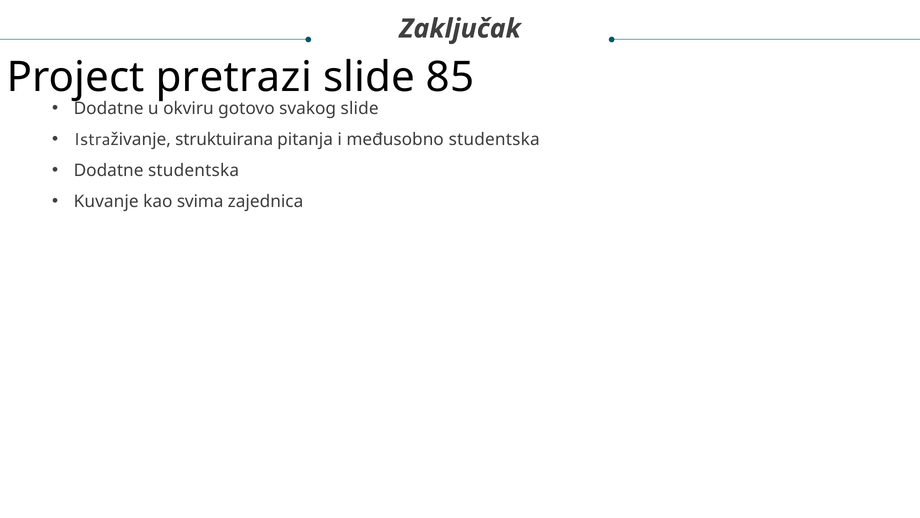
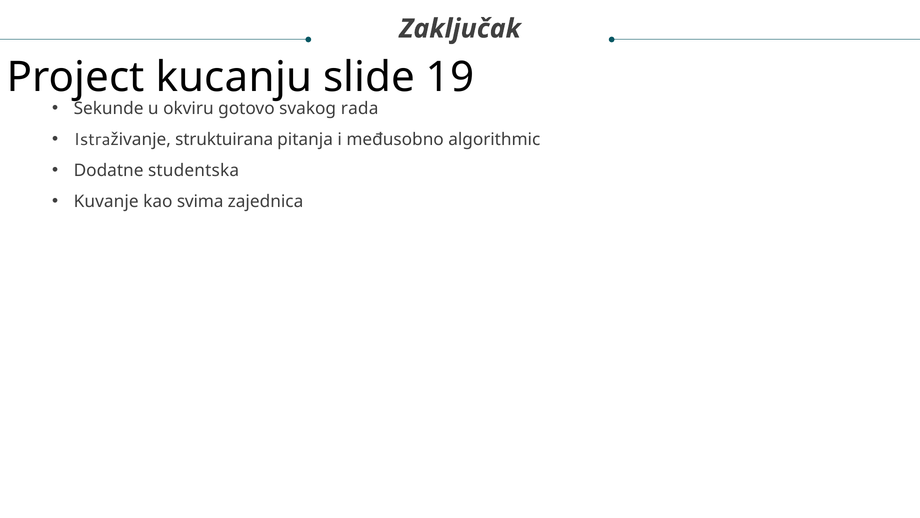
pretrazi: pretrazi -> kucanju
85: 85 -> 19
Dodatne at (109, 108): Dodatne -> Sekunde
svakog slide: slide -> rada
međusobno studentska: studentska -> algorithmic
